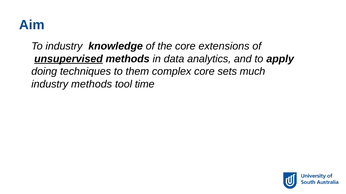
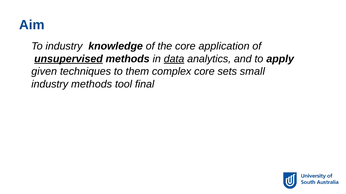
extensions: extensions -> application
data underline: none -> present
doing: doing -> given
much: much -> small
time: time -> final
